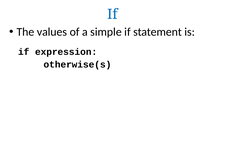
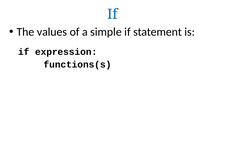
otherwise(s: otherwise(s -> functions(s
